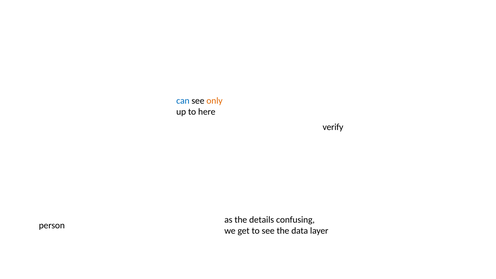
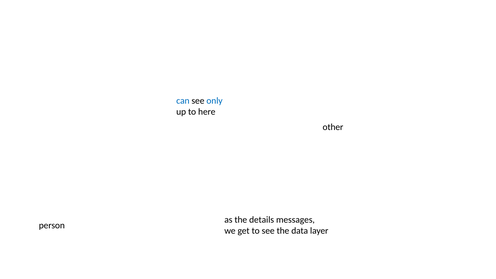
only colour: orange -> blue
verify: verify -> other
confusing: confusing -> messages
